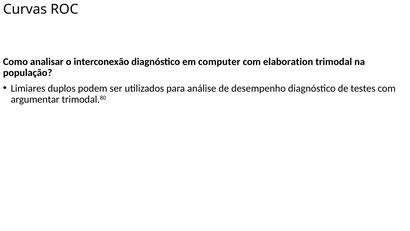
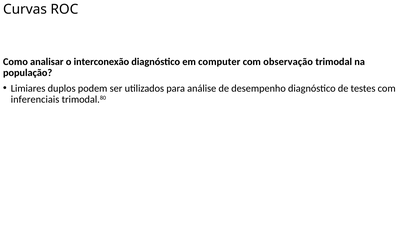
elaboration: elaboration -> observação
argumentar: argumentar -> inferenciais
